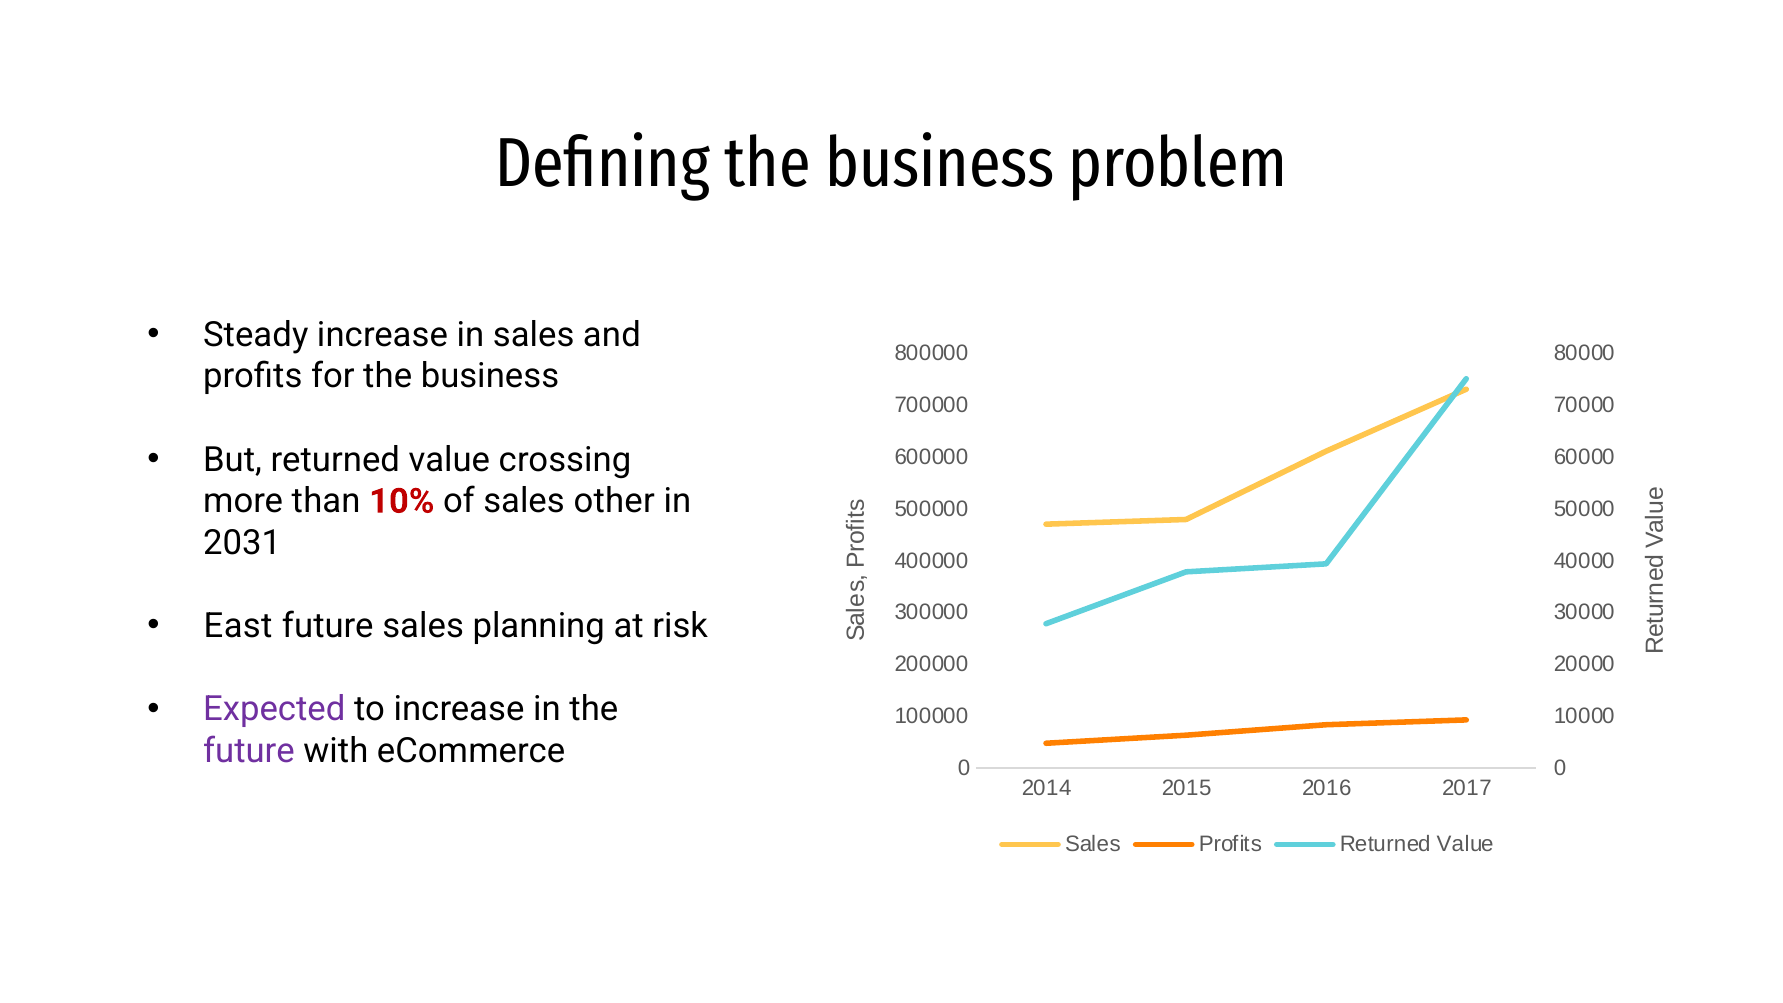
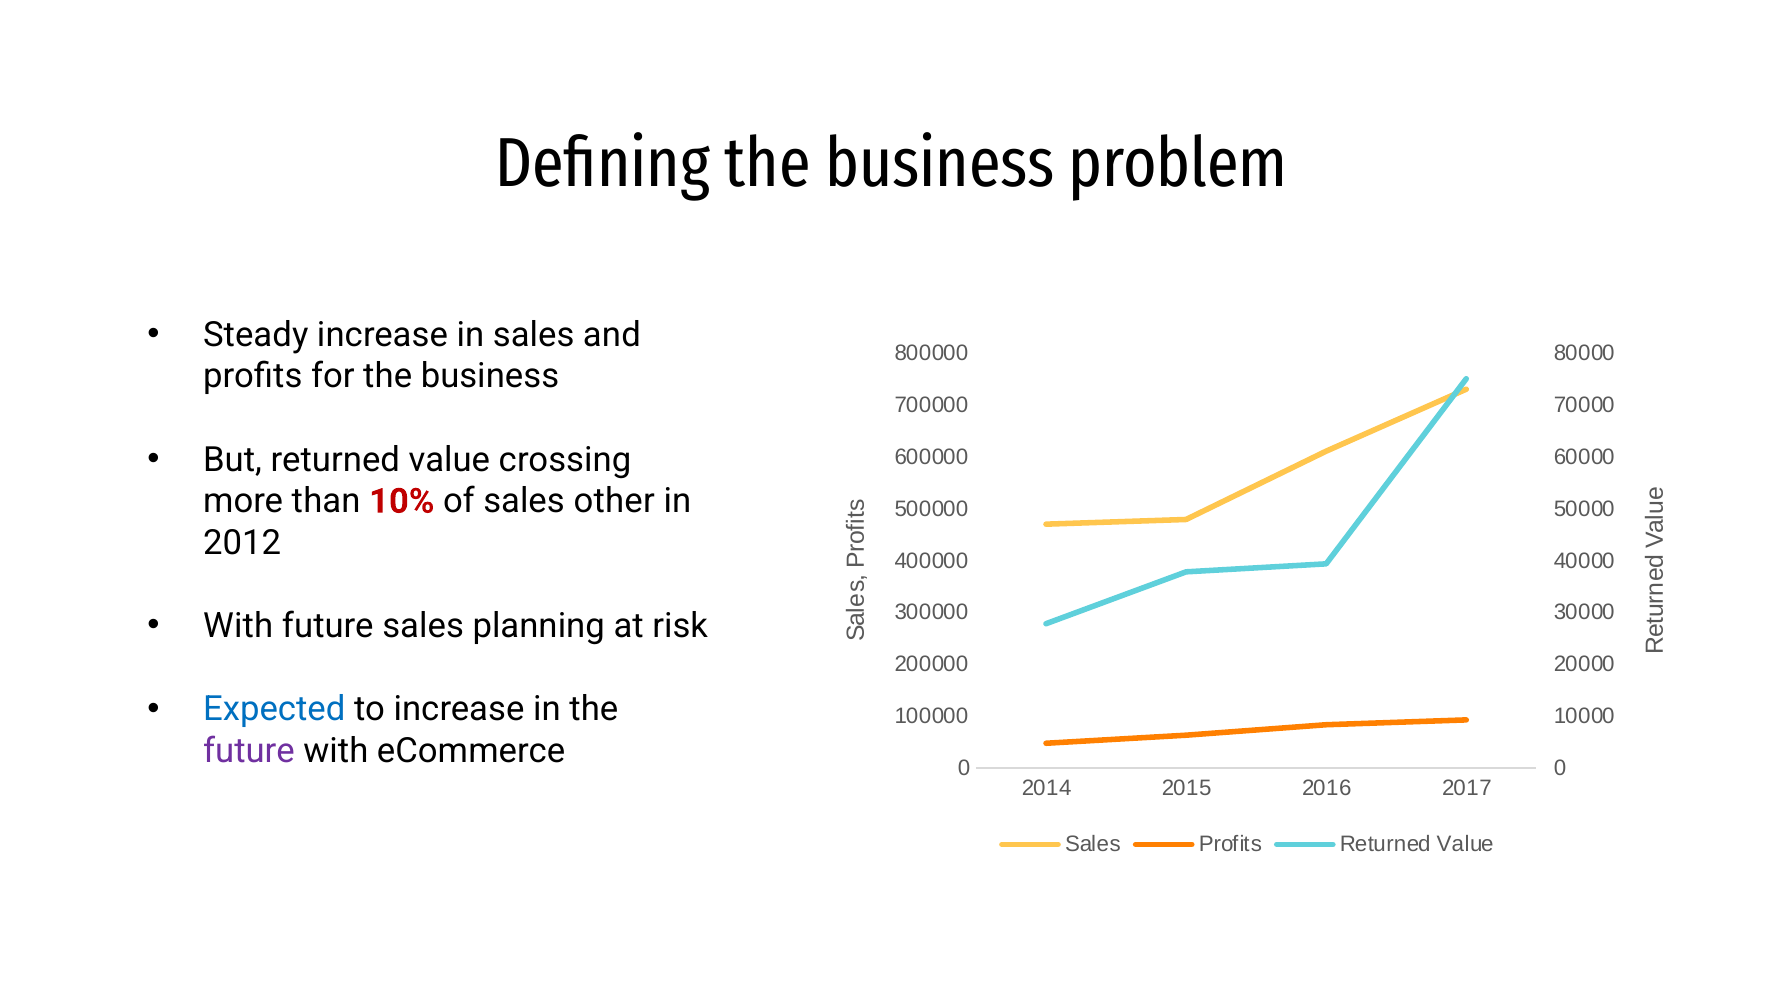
2031: 2031 -> 2012
East at (238, 626): East -> With
Expected colour: purple -> blue
